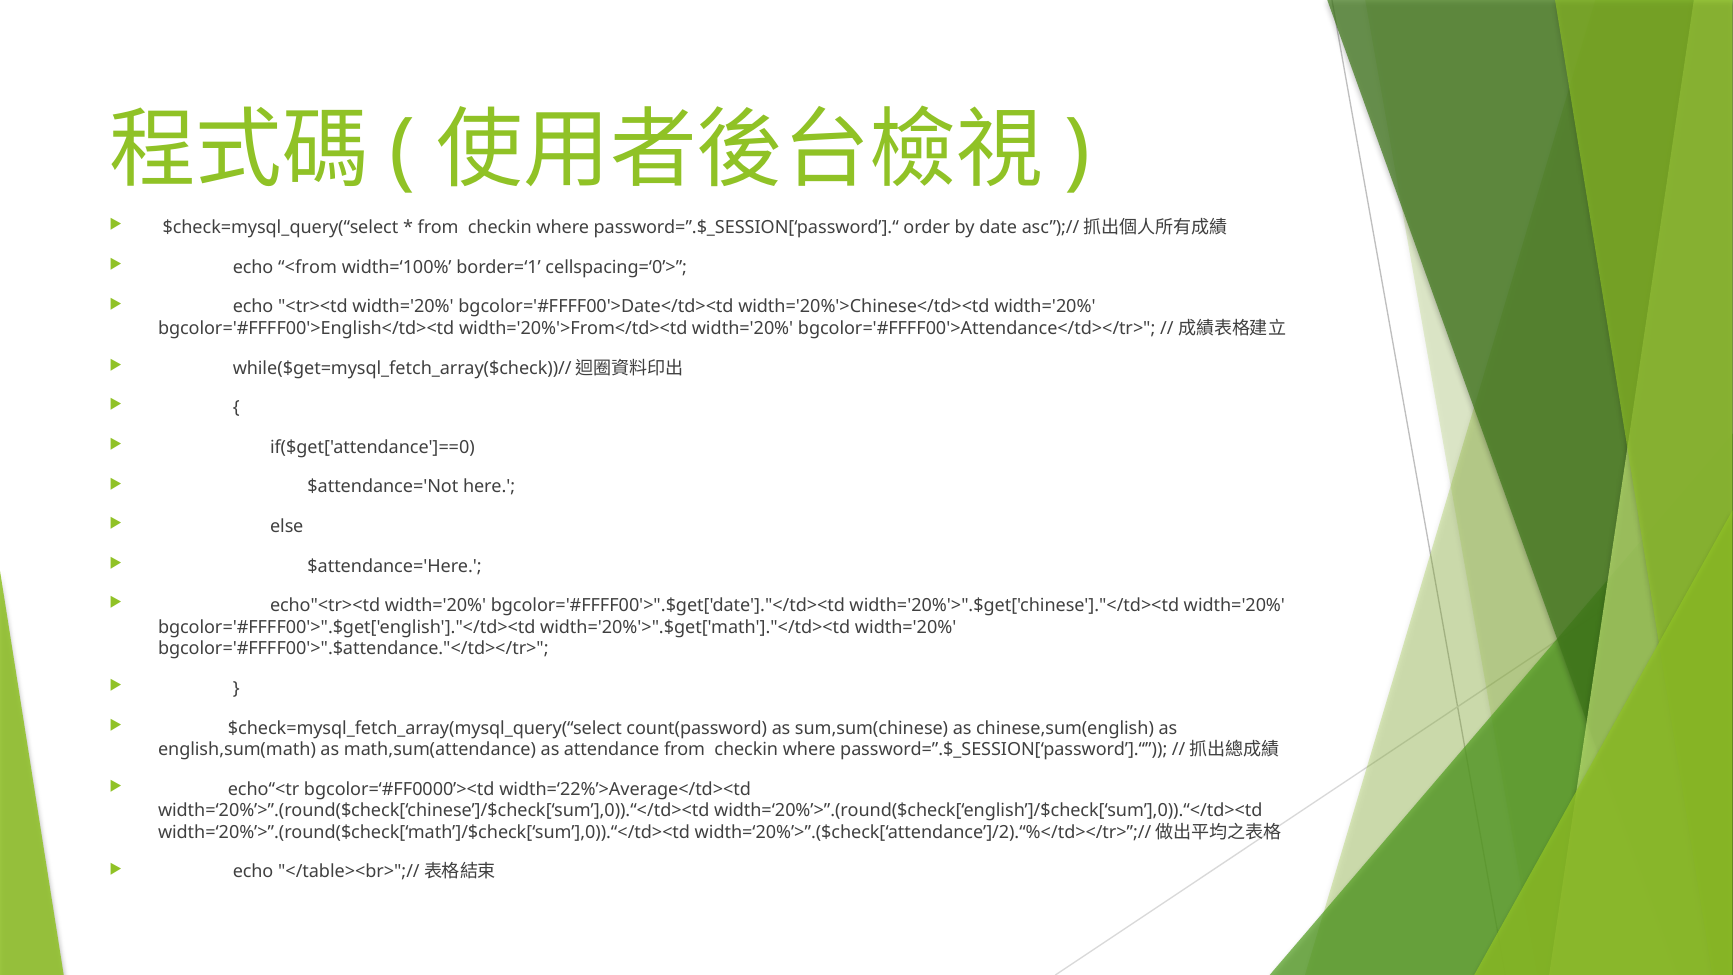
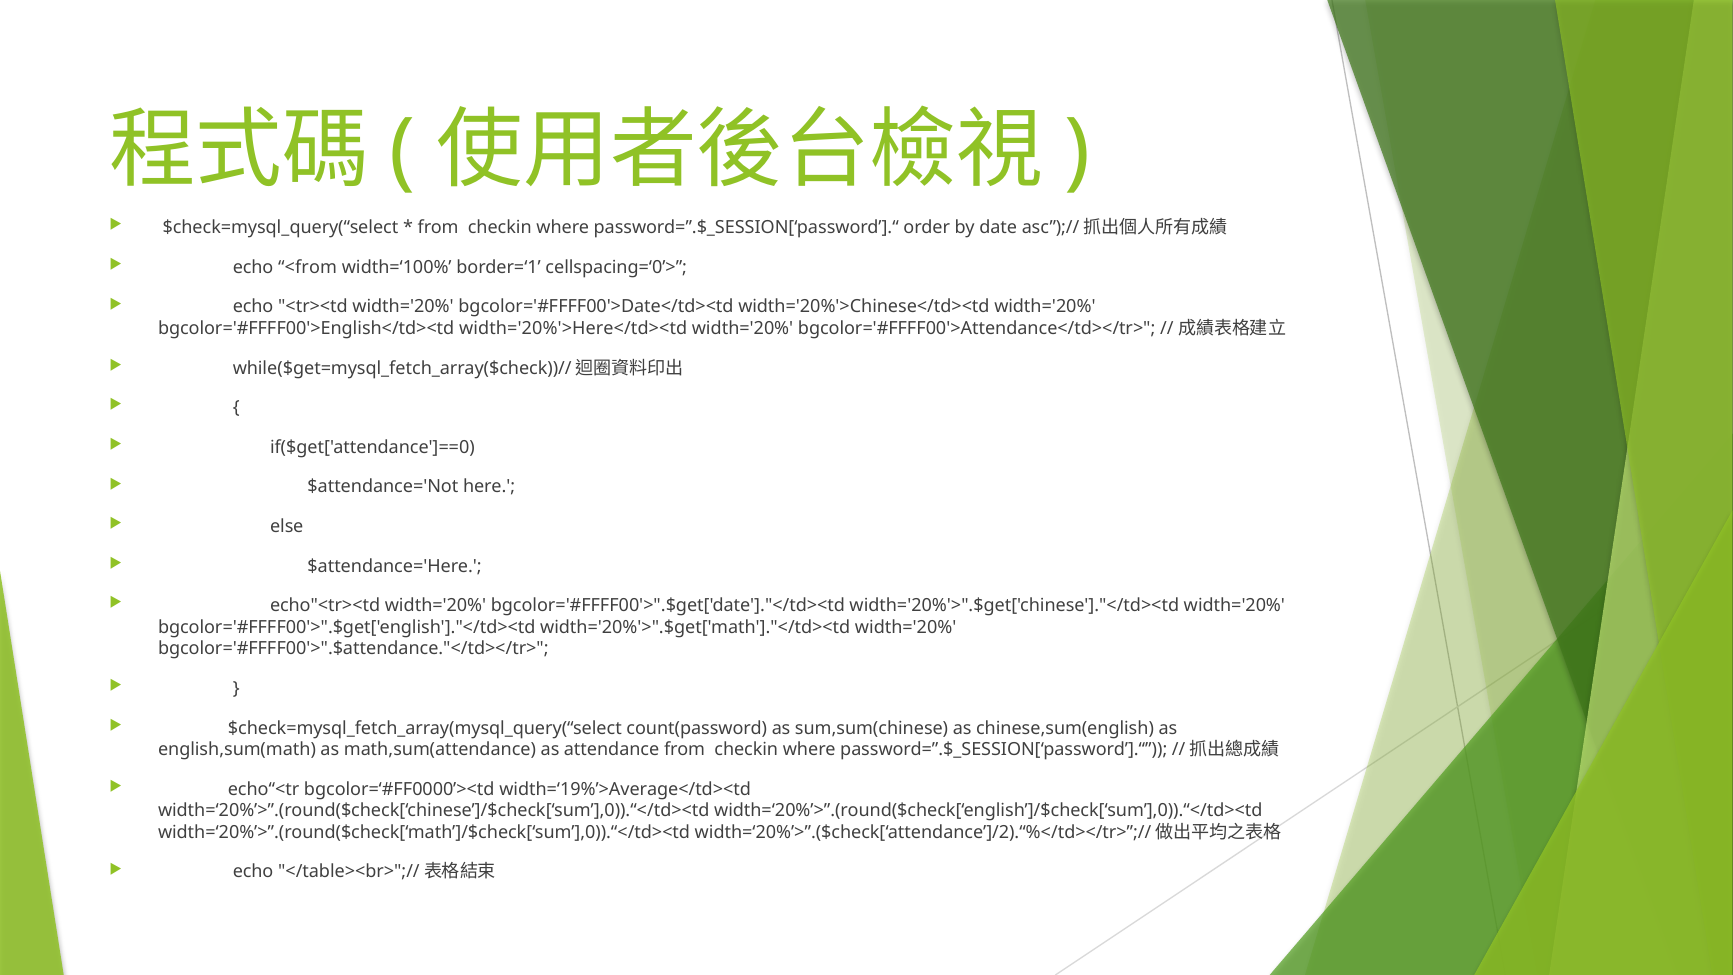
width='20%'>From</td><td: width='20%'>From</td><td -> width='20%'>Here</td><td
width=‘22%’>Average</td><td: width=‘22%’>Average</td><td -> width=‘19%’>Average</td><td
